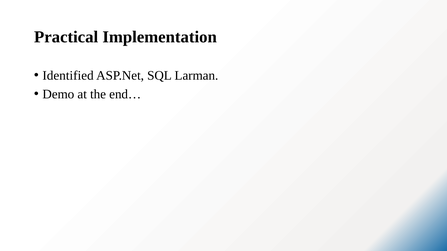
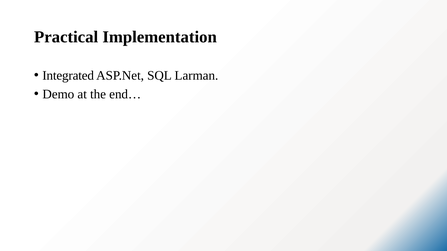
Identified: Identified -> Integrated
